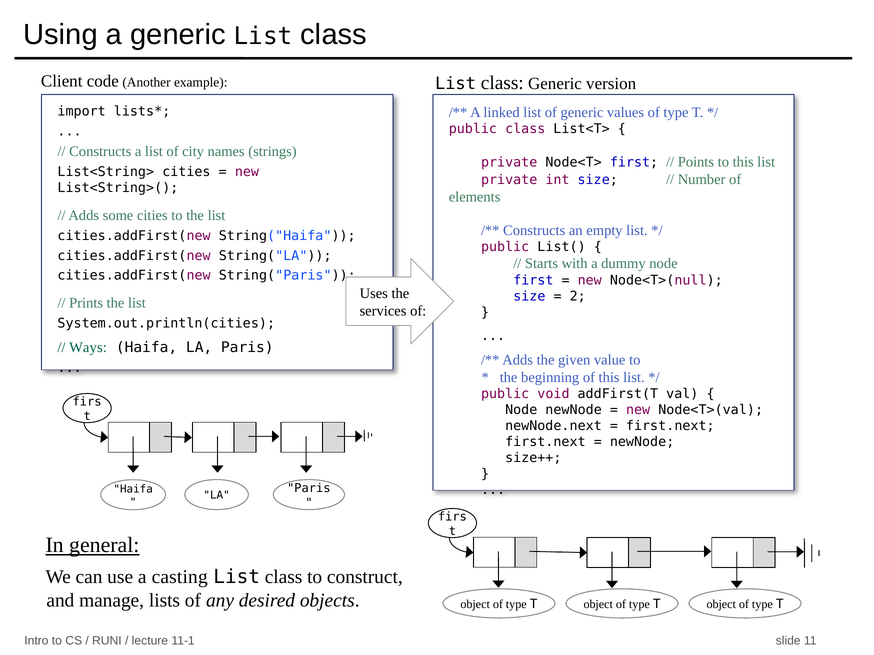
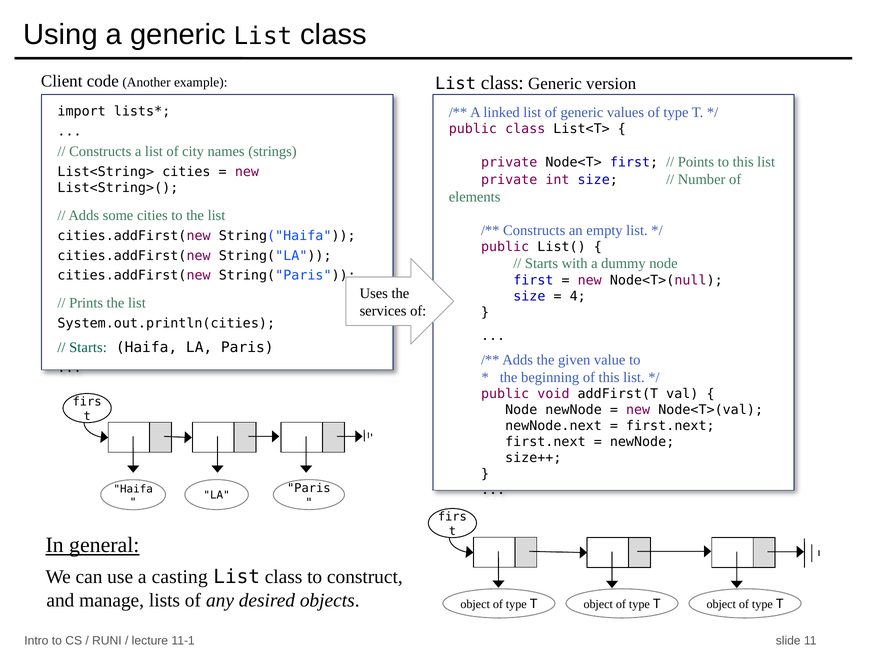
2: 2 -> 4
Ways at (88, 348): Ways -> Starts
